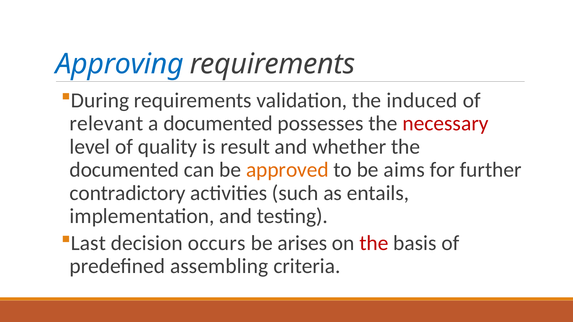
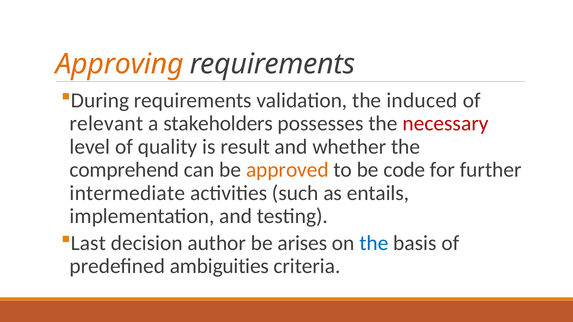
Approving colour: blue -> orange
a documented: documented -> stakeholders
documented at (124, 170): documented -> comprehend
aims: aims -> code
contradictory: contradictory -> intermediate
occurs: occurs -> author
the at (374, 243) colour: red -> blue
assembling: assembling -> ambiguities
